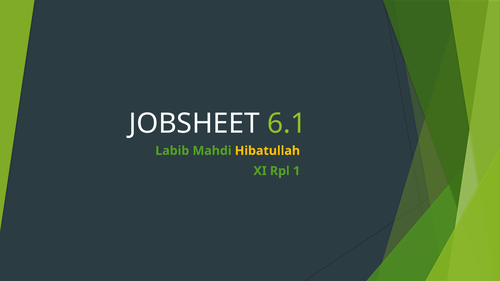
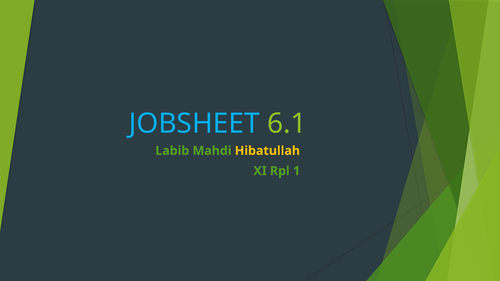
JOBSHEET colour: white -> light blue
